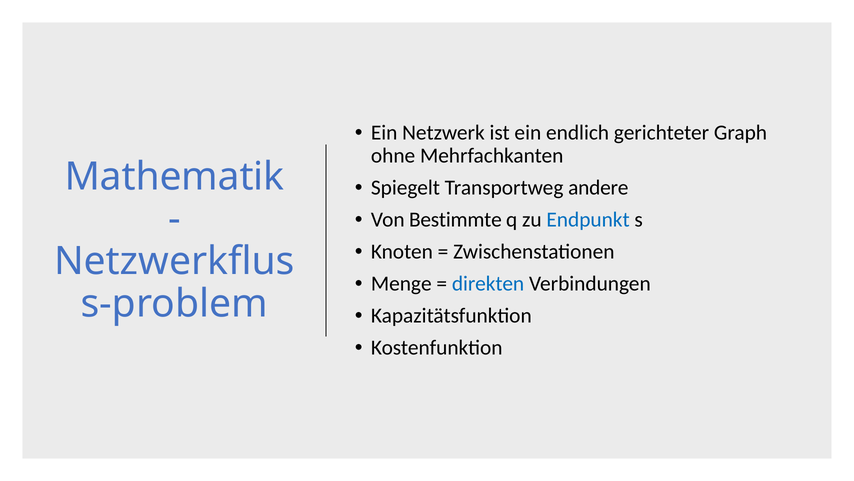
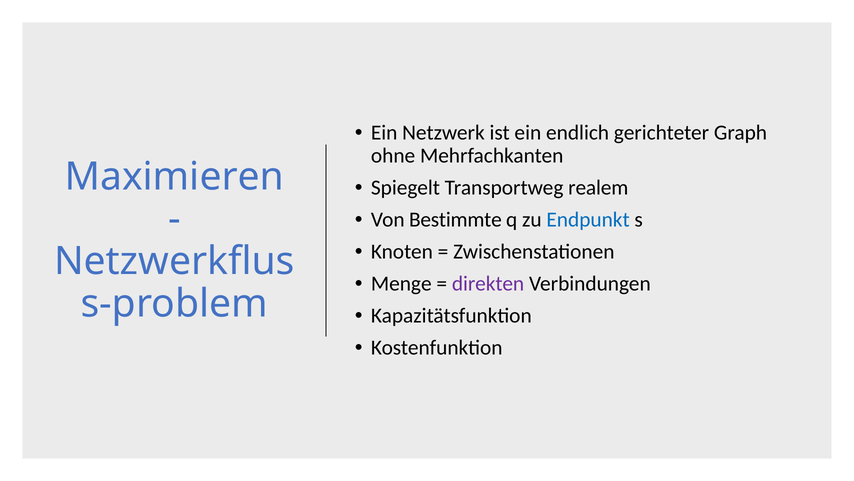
Mathematik: Mathematik -> Maximieren
andere: andere -> realem
direkten colour: blue -> purple
